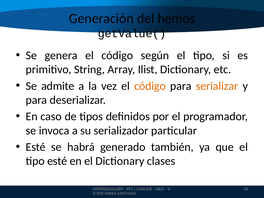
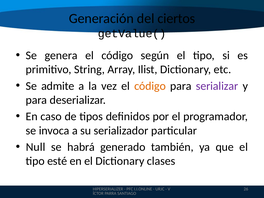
hemos: hemos -> ciertos
serializar colour: orange -> purple
Esté at (36, 147): Esté -> Null
